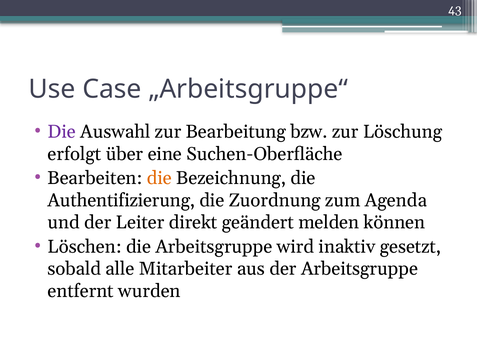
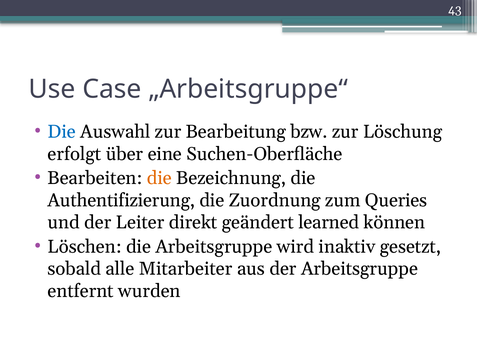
Die at (62, 132) colour: purple -> blue
Agenda: Agenda -> Queries
melden: melden -> learned
